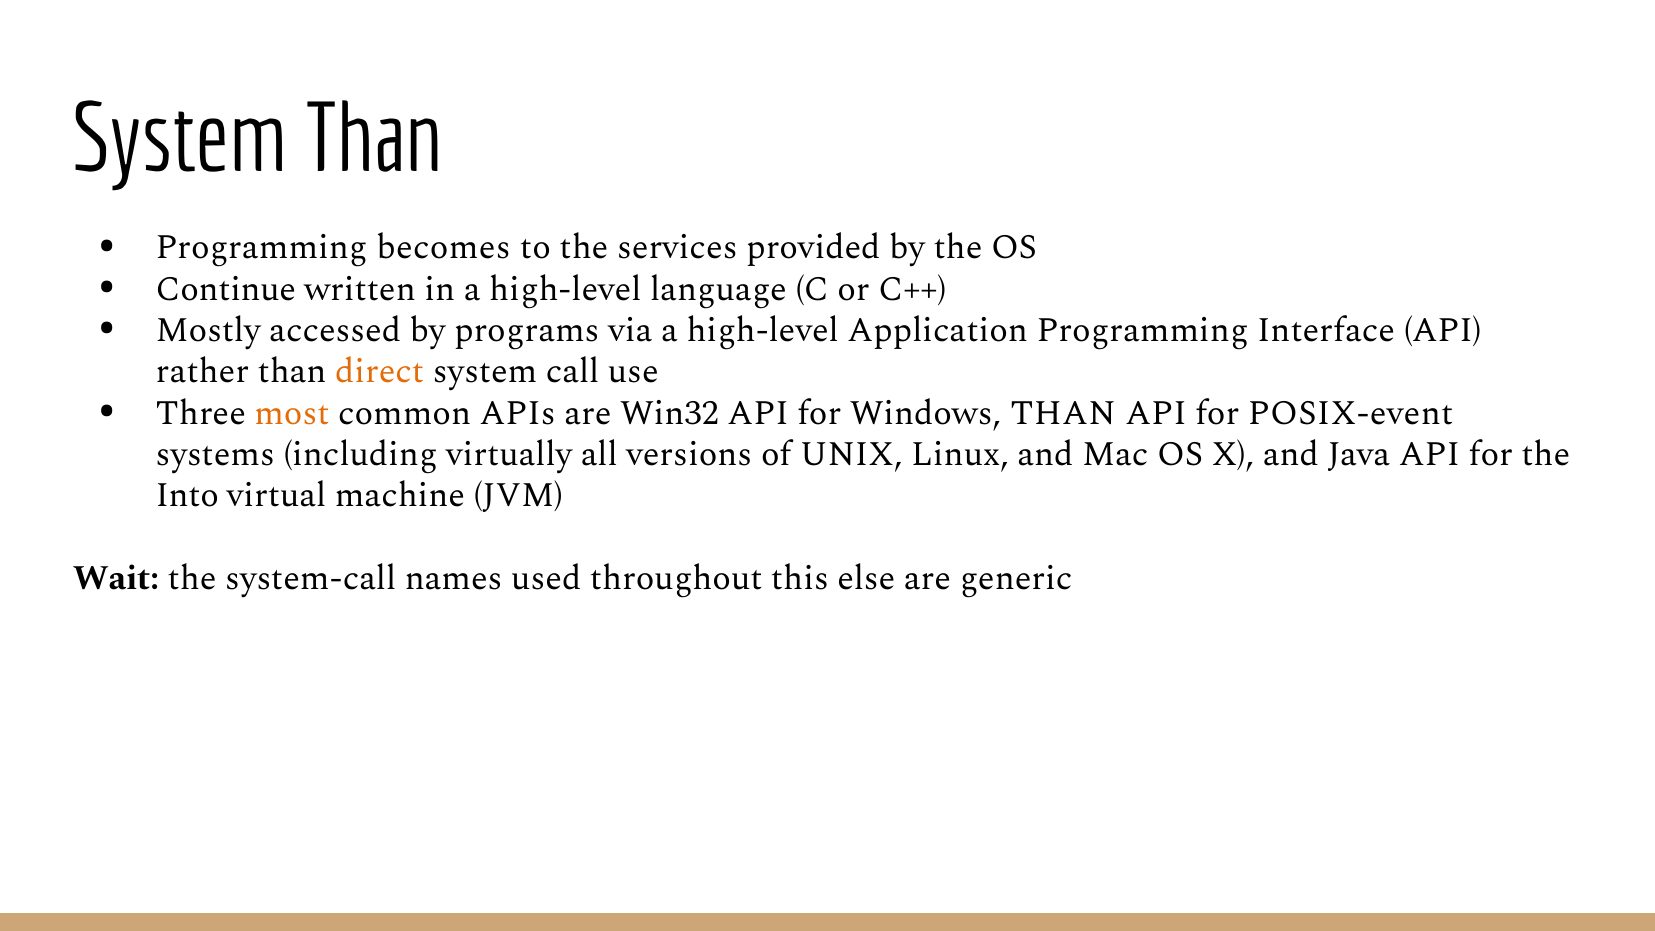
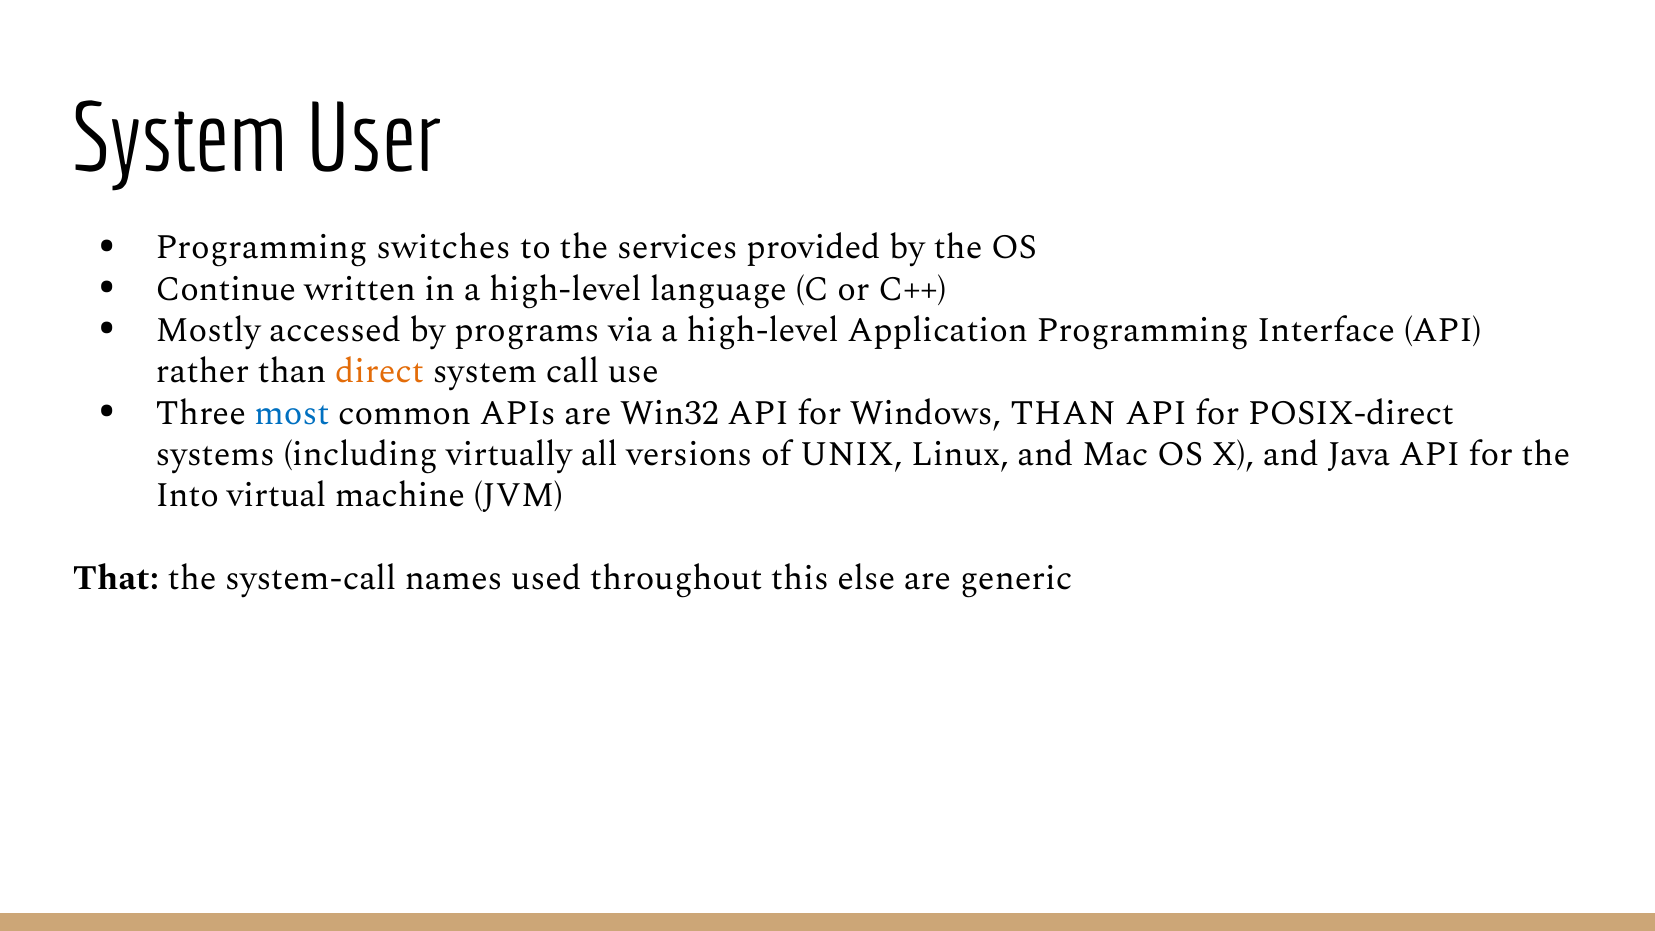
System Than: Than -> User
becomes: becomes -> switches
most colour: orange -> blue
POSIX-event: POSIX-event -> POSIX-direct
Wait: Wait -> That
